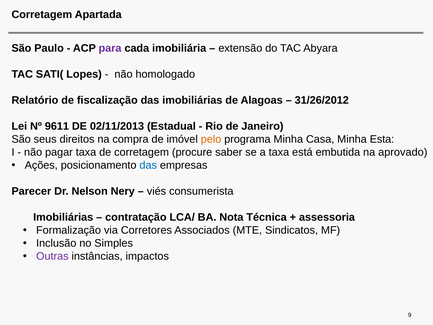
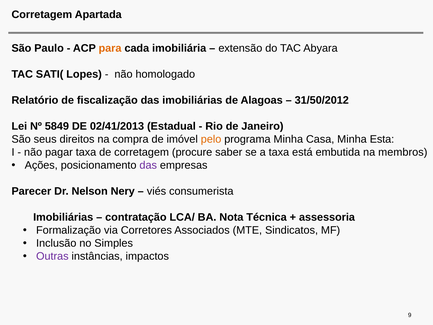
para colour: purple -> orange
31/26/2012: 31/26/2012 -> 31/50/2012
9611: 9611 -> 5849
02/11/2013: 02/11/2013 -> 02/41/2013
aprovado: aprovado -> membros
das at (148, 165) colour: blue -> purple
